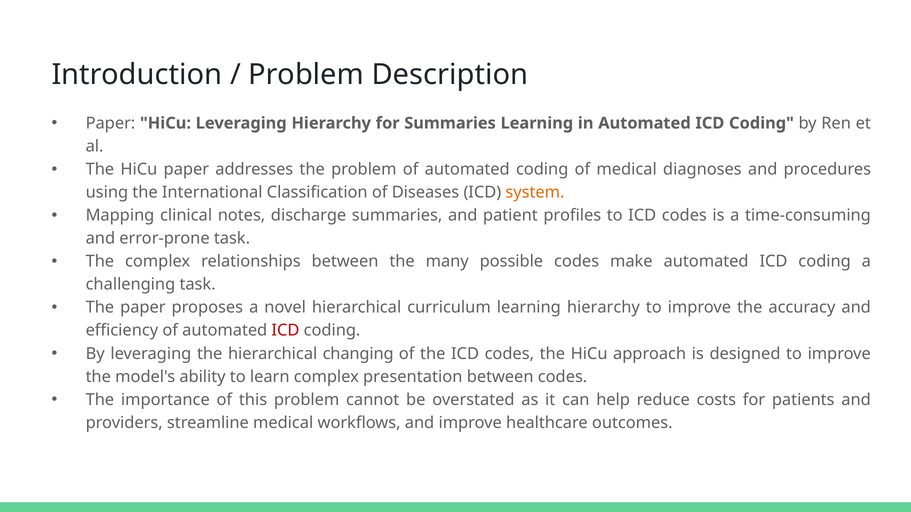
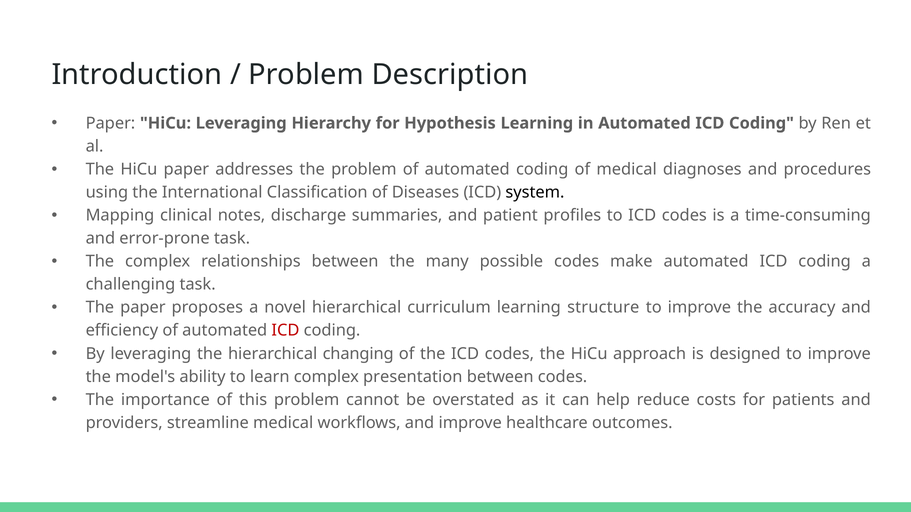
for Summaries: Summaries -> Hypothesis
system colour: orange -> black
learning hierarchy: hierarchy -> structure
